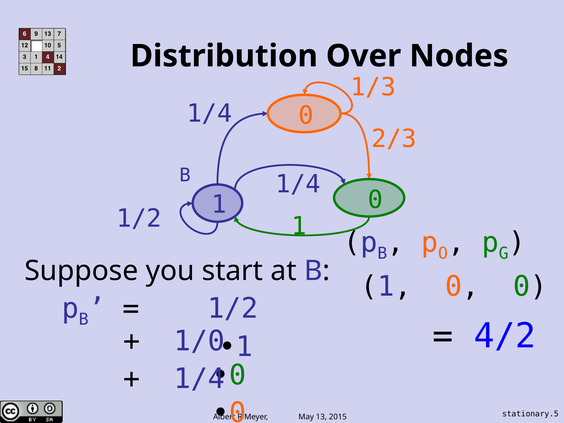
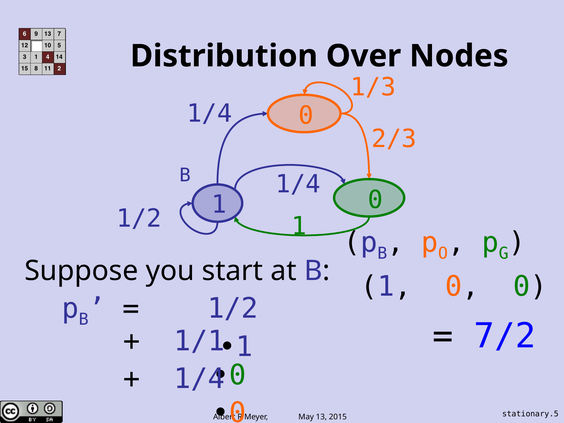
4/2: 4/2 -> 7/2
1/0: 1/0 -> 1/1
